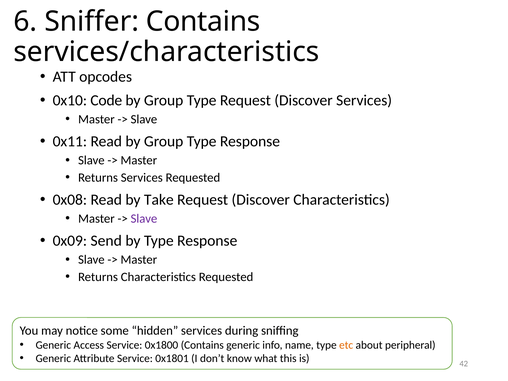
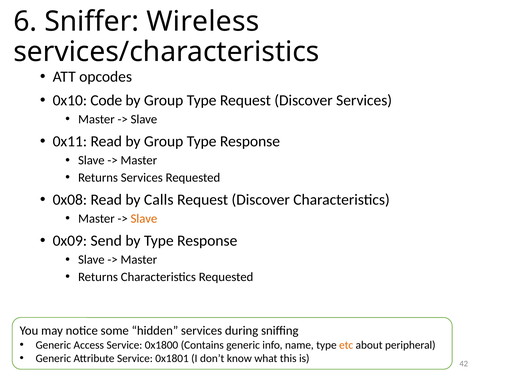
Sniffer Contains: Contains -> Wireless
Take: Take -> Calls
Slave at (144, 219) colour: purple -> orange
